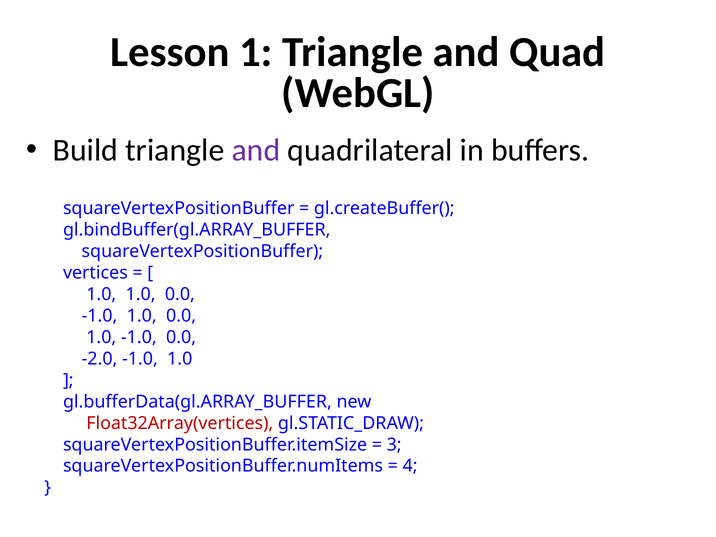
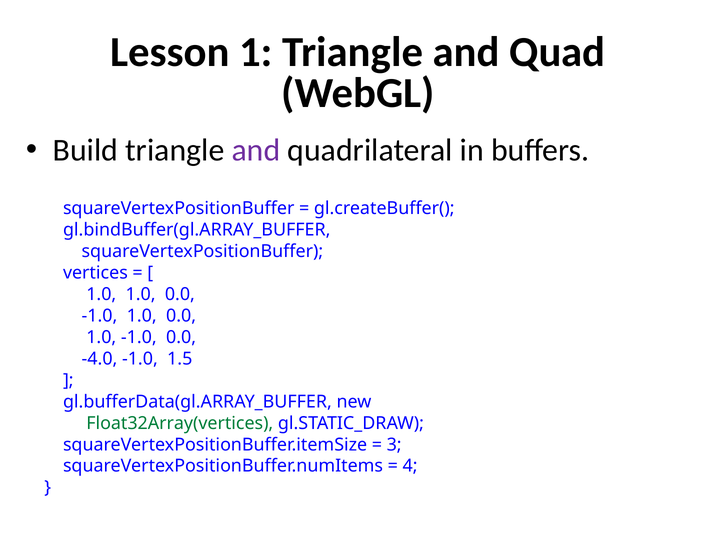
-2.0: -2.0 -> -4.0
1.0 at (180, 359): 1.0 -> 1.5
Float32Array(vertices colour: red -> green
